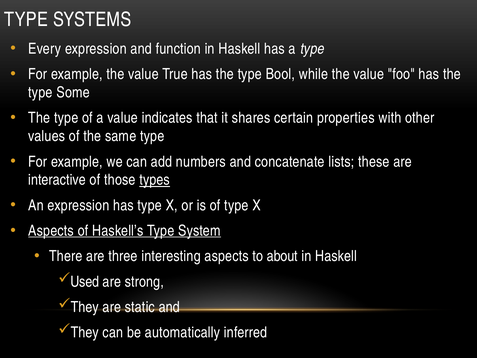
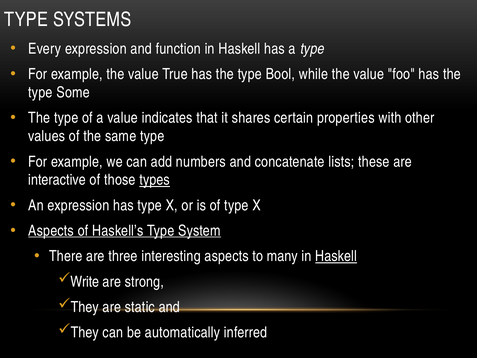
about: about -> many
Haskell at (336, 256) underline: none -> present
Used: Used -> Write
